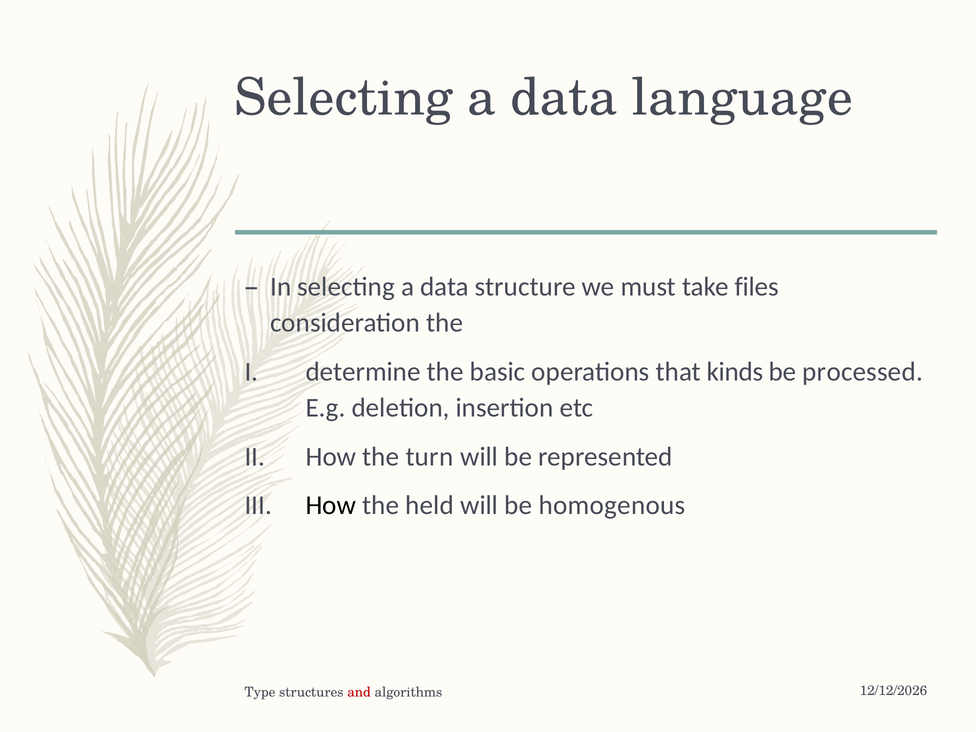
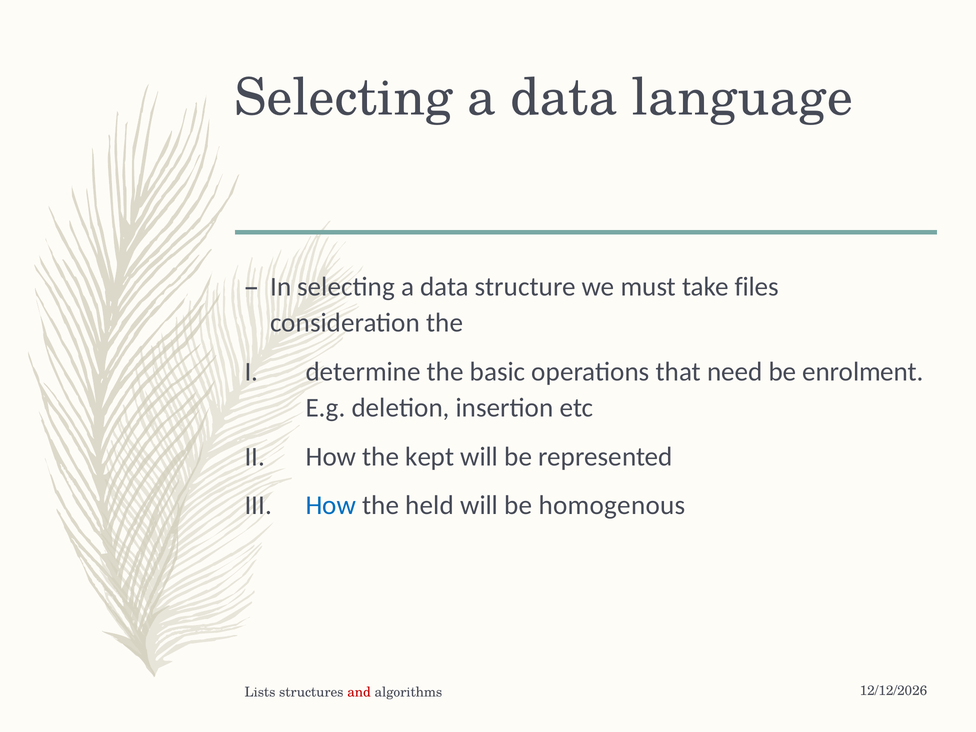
kinds: kinds -> need
processed: processed -> enrolment
turn: turn -> kept
How at (331, 505) colour: black -> blue
Type: Type -> Lists
